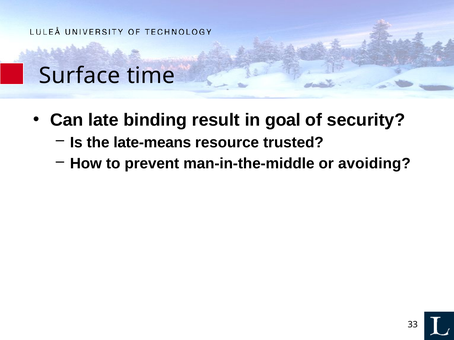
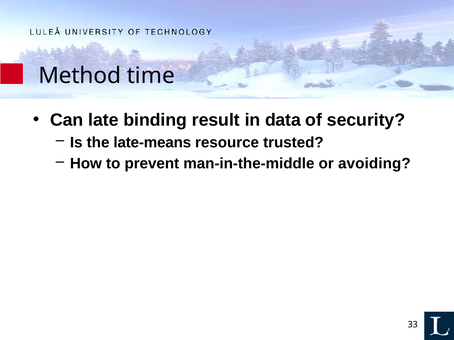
Surface: Surface -> Method
goal: goal -> data
